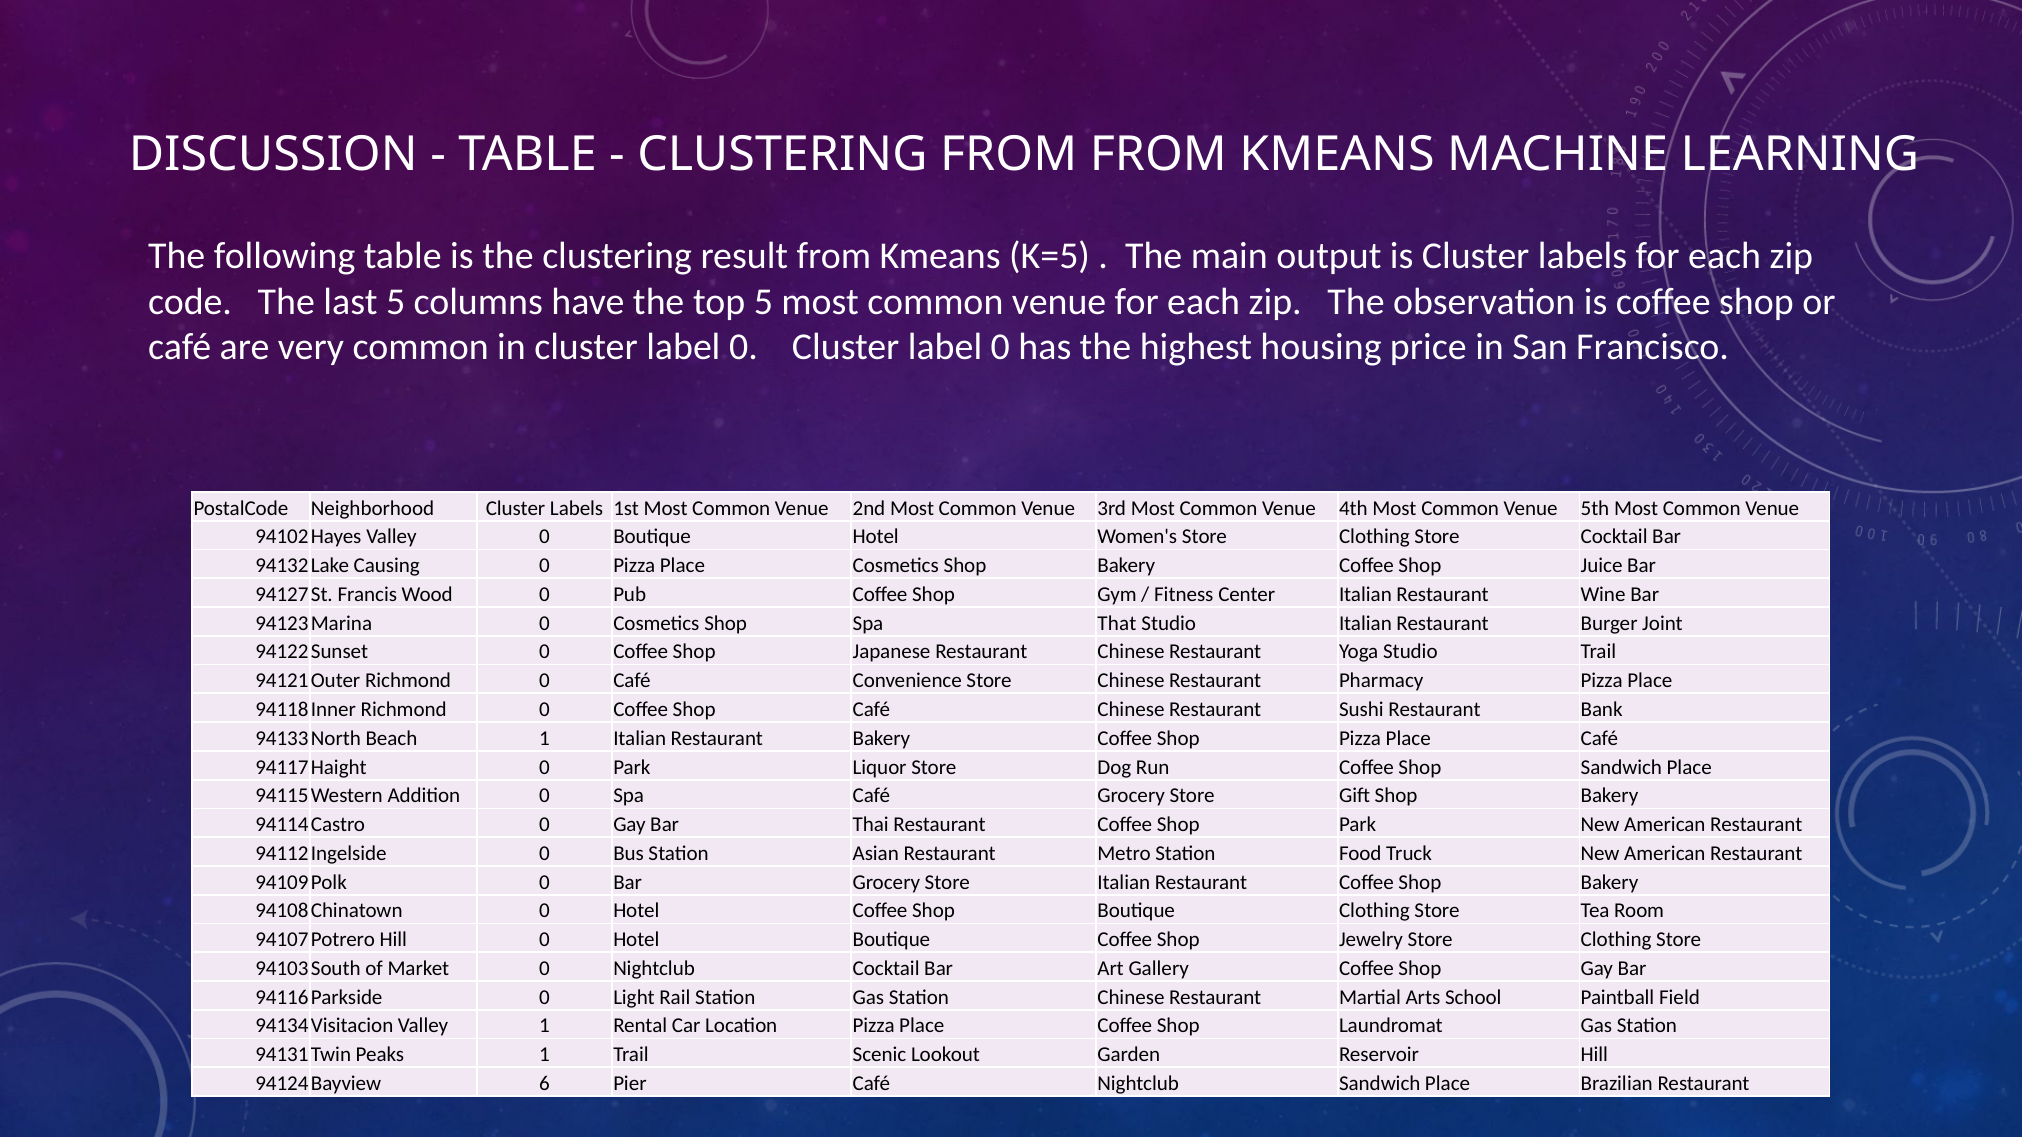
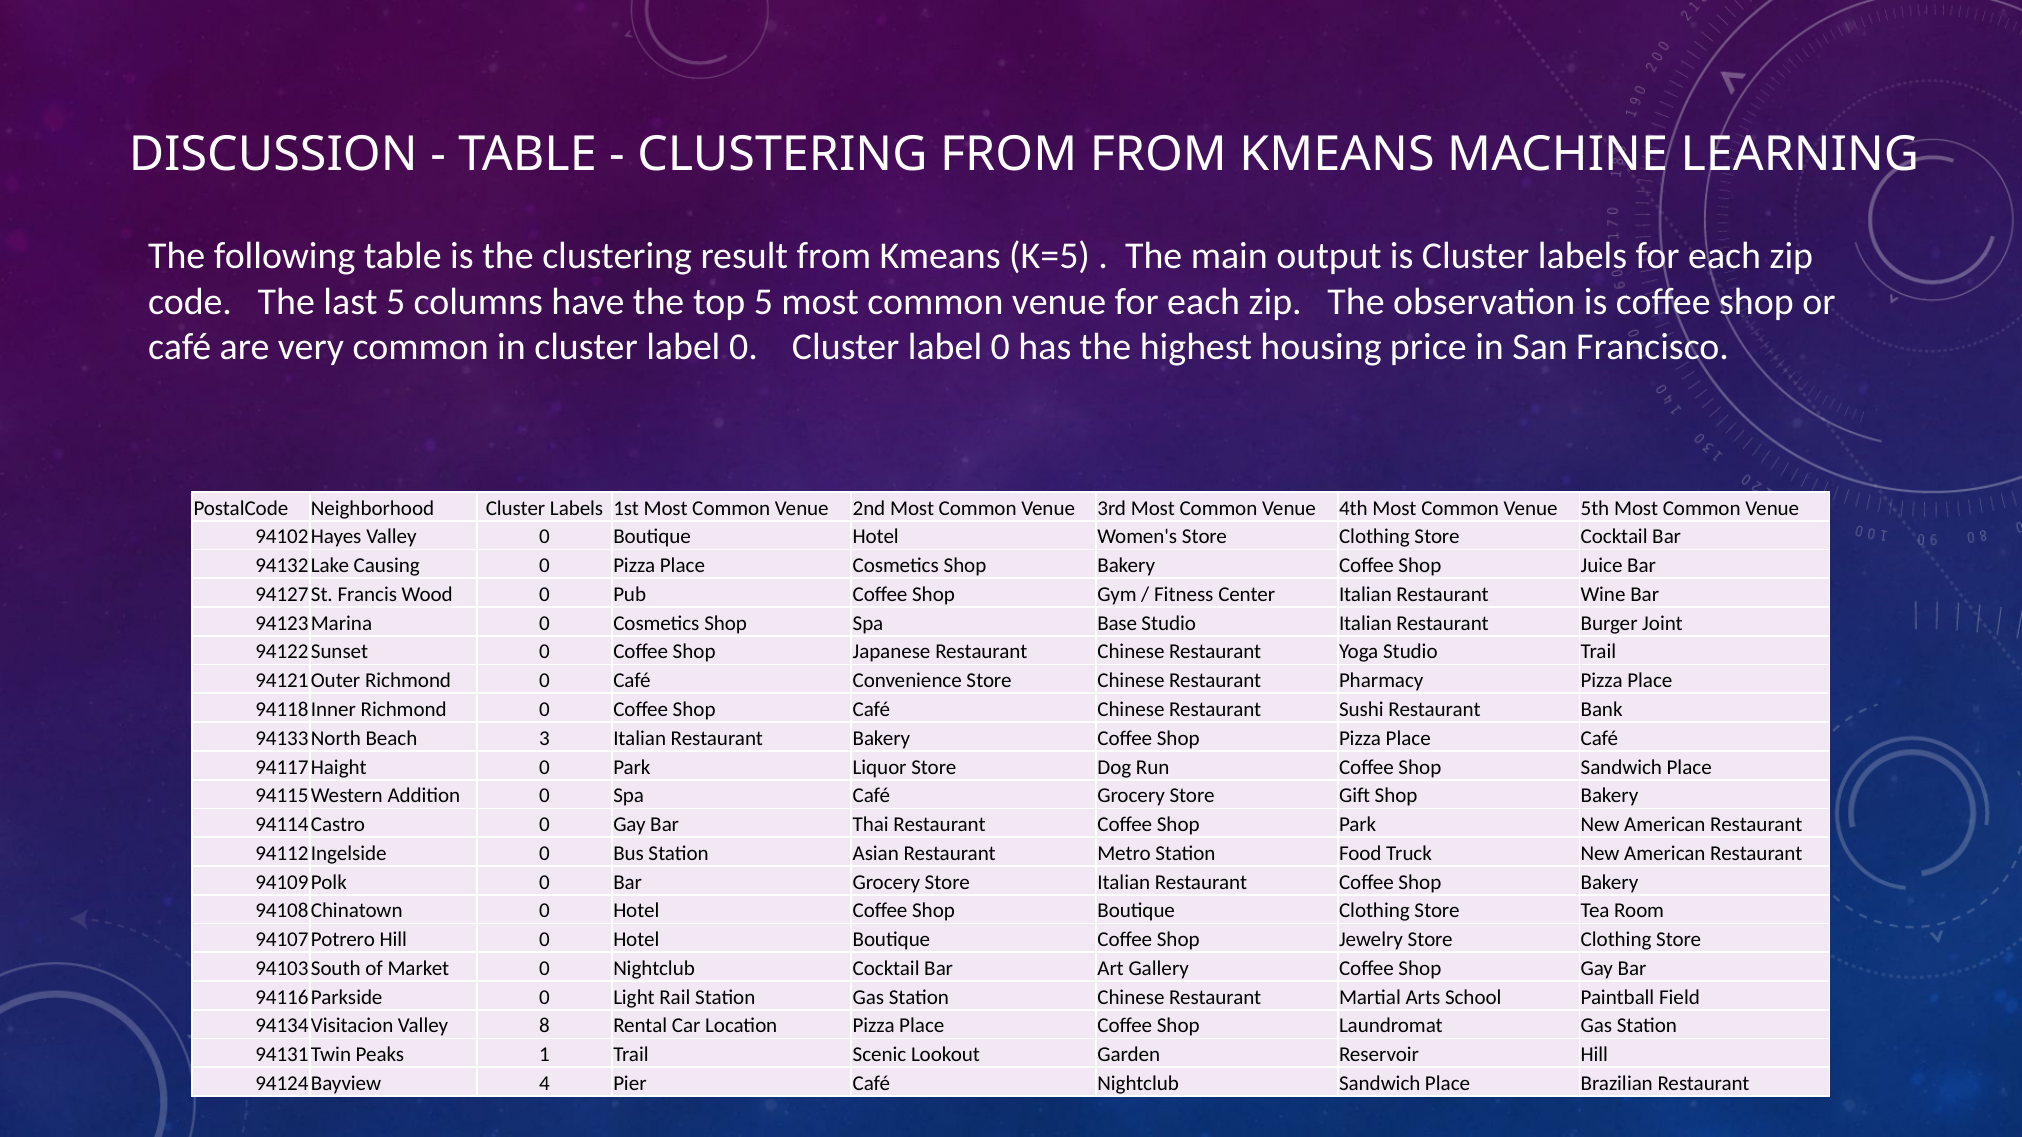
That: That -> Base
Beach 1: 1 -> 3
Valley 1: 1 -> 8
6: 6 -> 4
